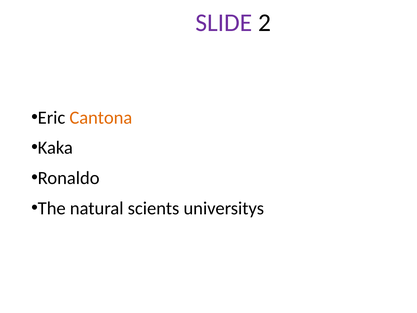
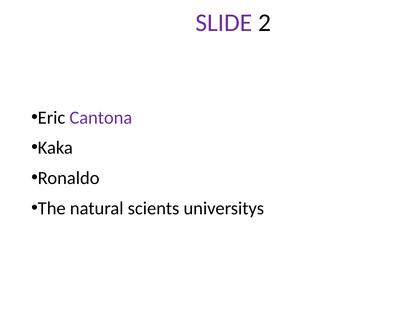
Cantona colour: orange -> purple
